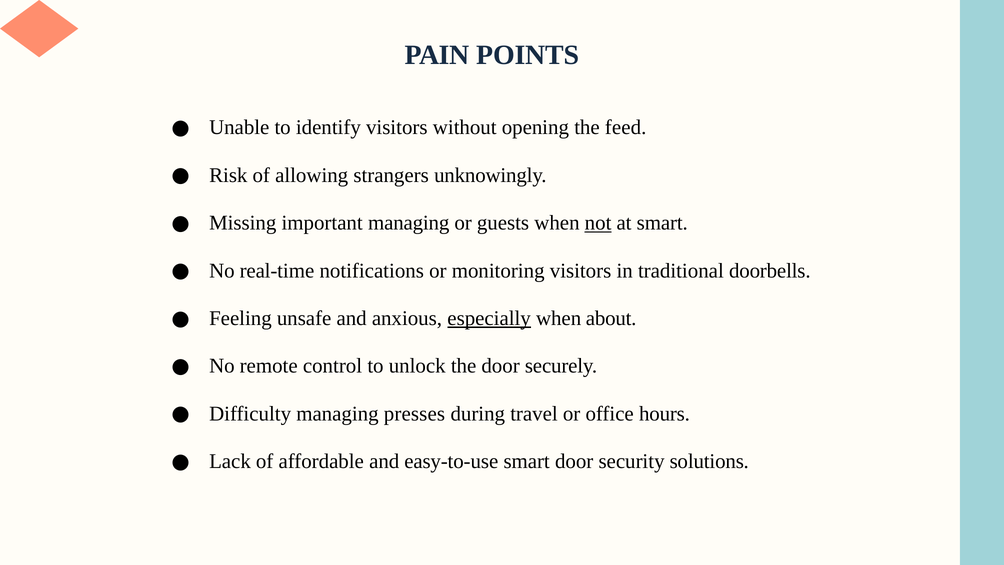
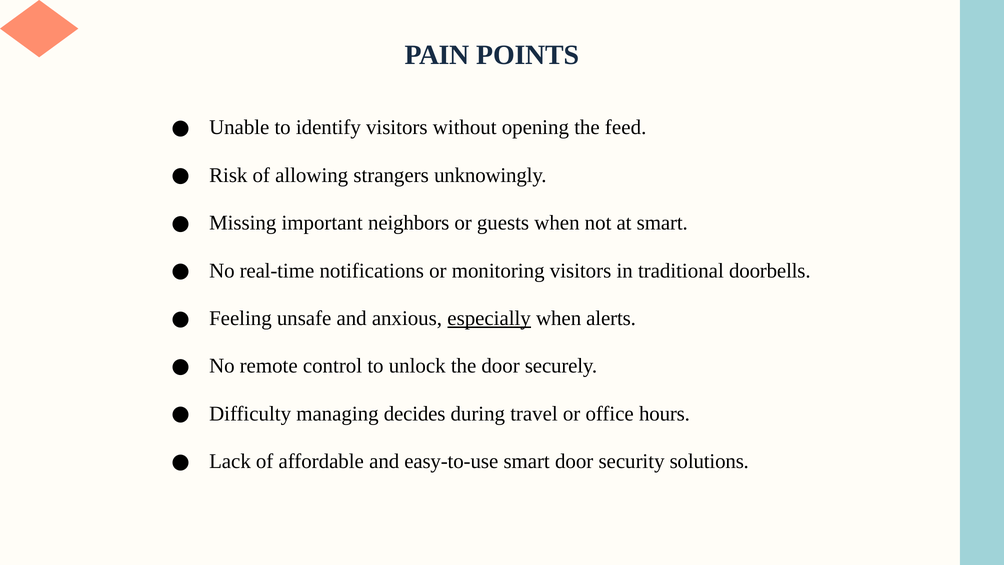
important managing: managing -> neighbors
not underline: present -> none
about: about -> alerts
presses: presses -> decides
